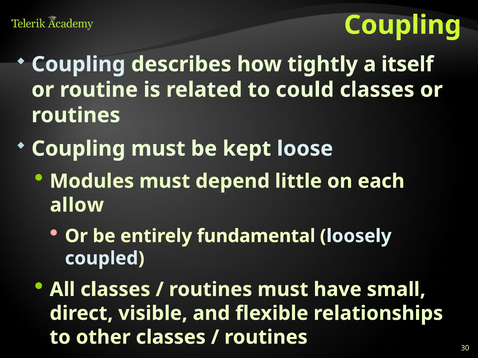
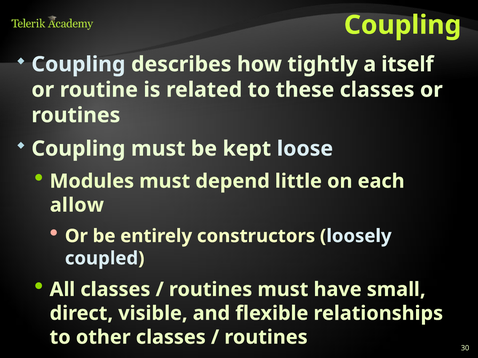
could: could -> these
fundamental: fundamental -> constructors
